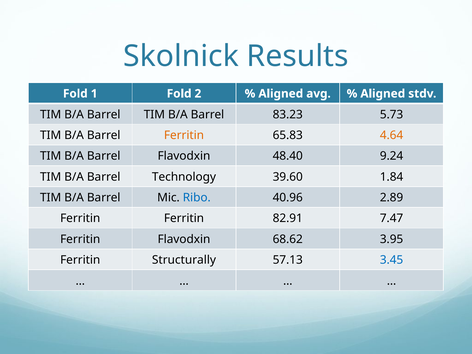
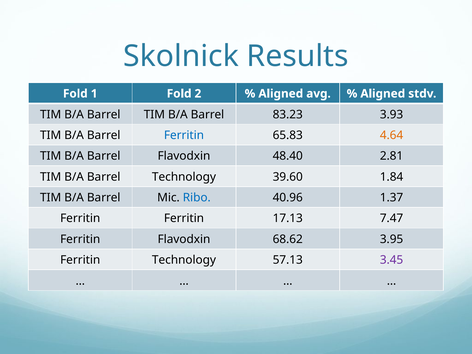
5.73: 5.73 -> 3.93
Ferritin at (184, 135) colour: orange -> blue
9.24: 9.24 -> 2.81
2.89: 2.89 -> 1.37
82.91: 82.91 -> 17.13
Ferritin Structurally: Structurally -> Technology
3.45 colour: blue -> purple
